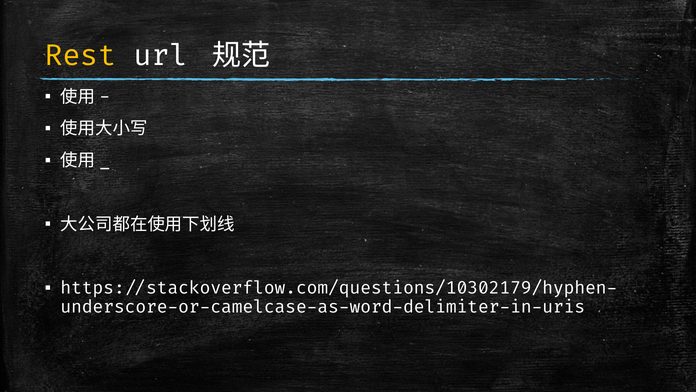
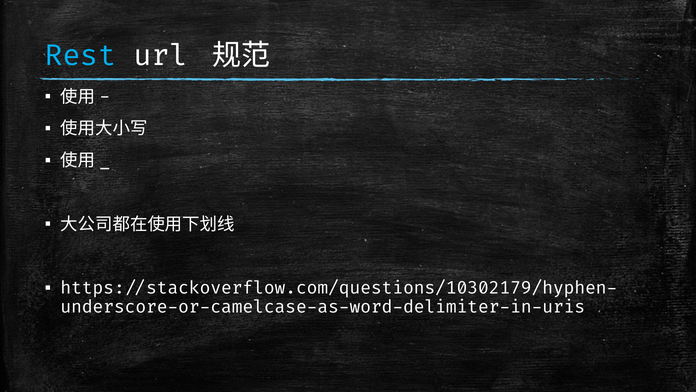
Rest colour: yellow -> light blue
